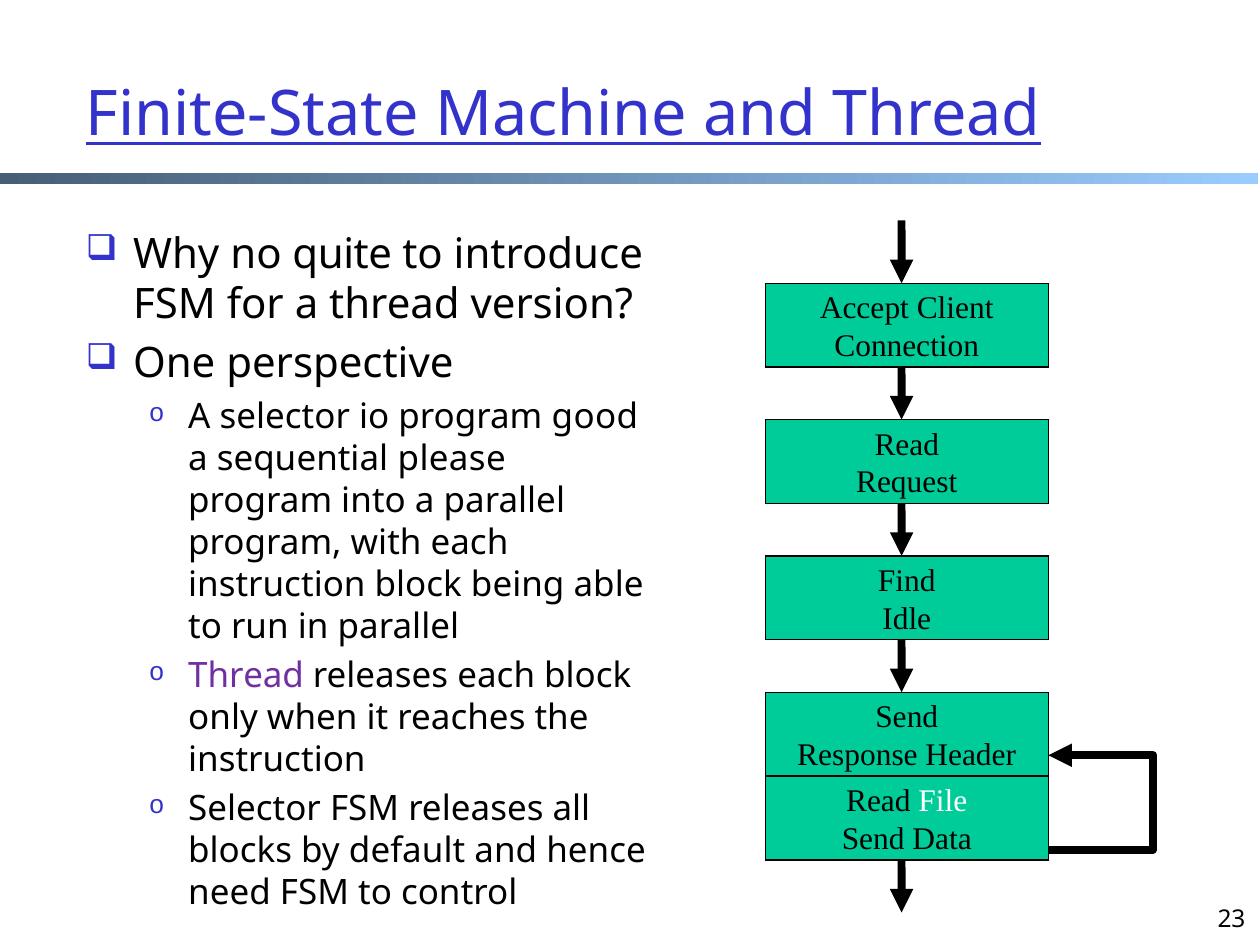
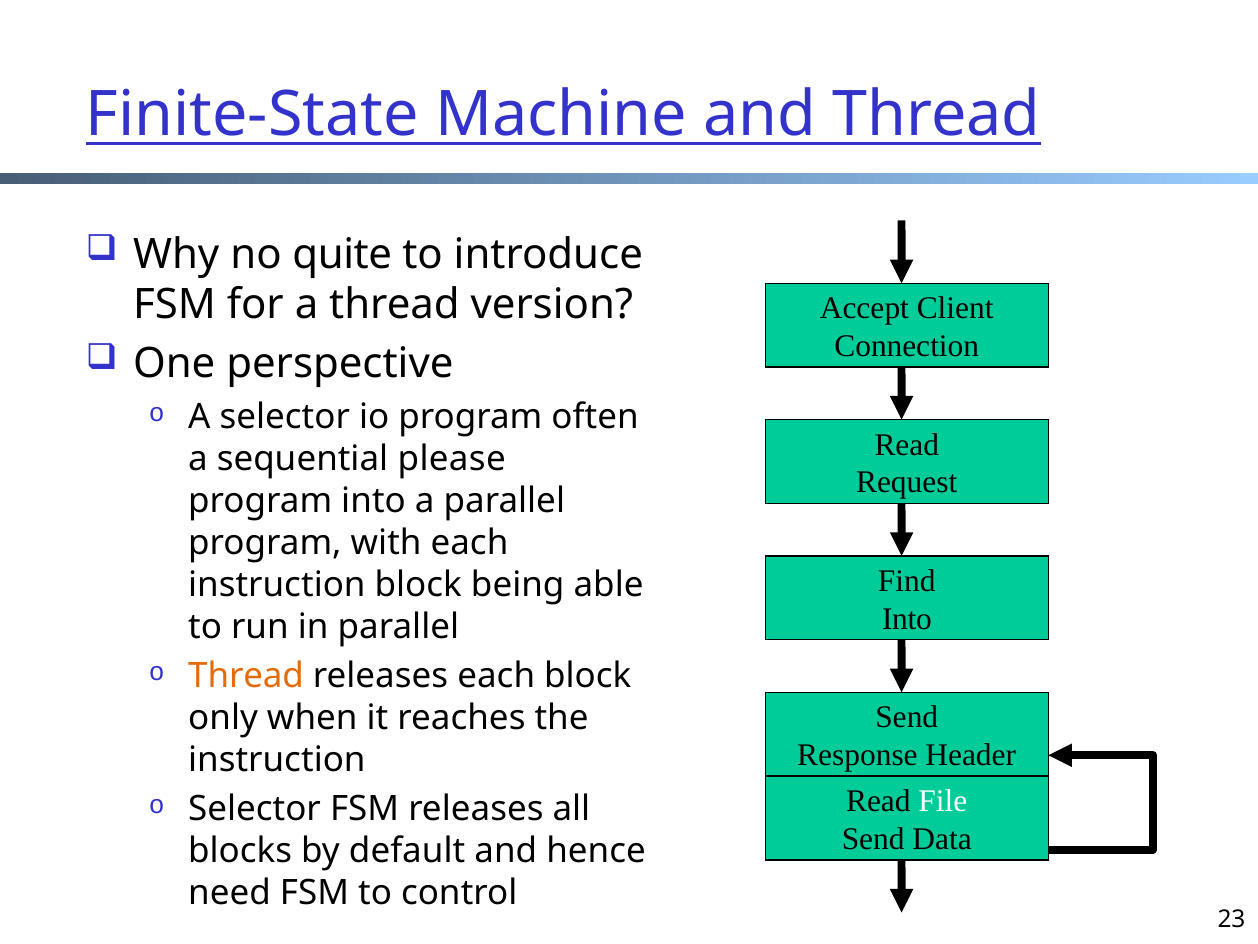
good: good -> often
Idle at (907, 619): Idle -> Into
Thread at (246, 675) colour: purple -> orange
